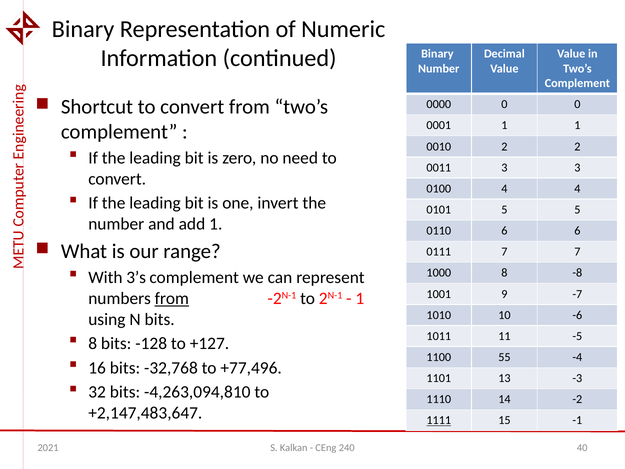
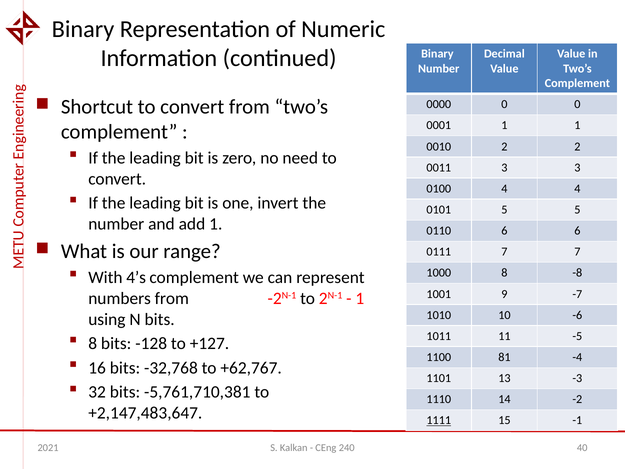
3’s: 3’s -> 4’s
from at (172, 298) underline: present -> none
55: 55 -> 81
+77,496: +77,496 -> +62,767
-4,263,094,810: -4,263,094,810 -> -5,761,710,381
